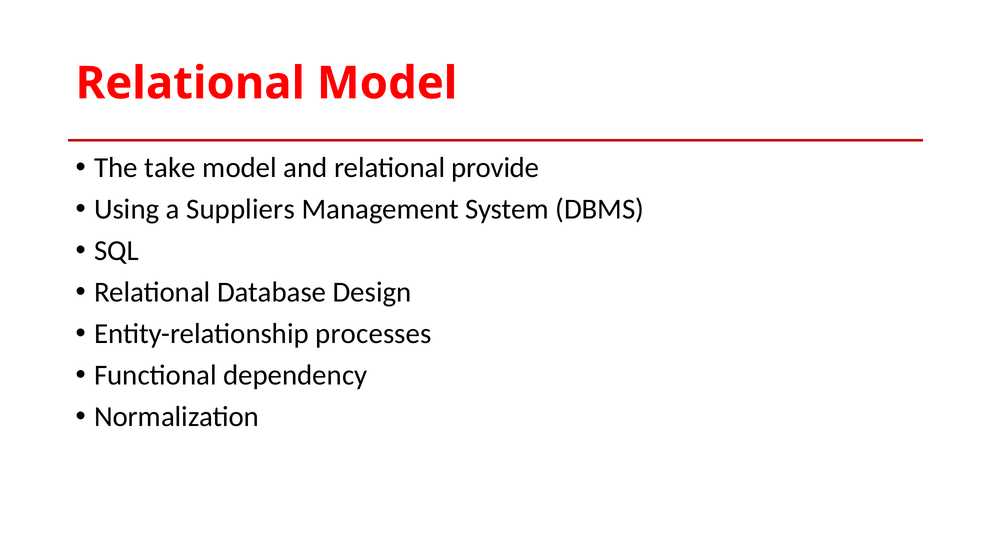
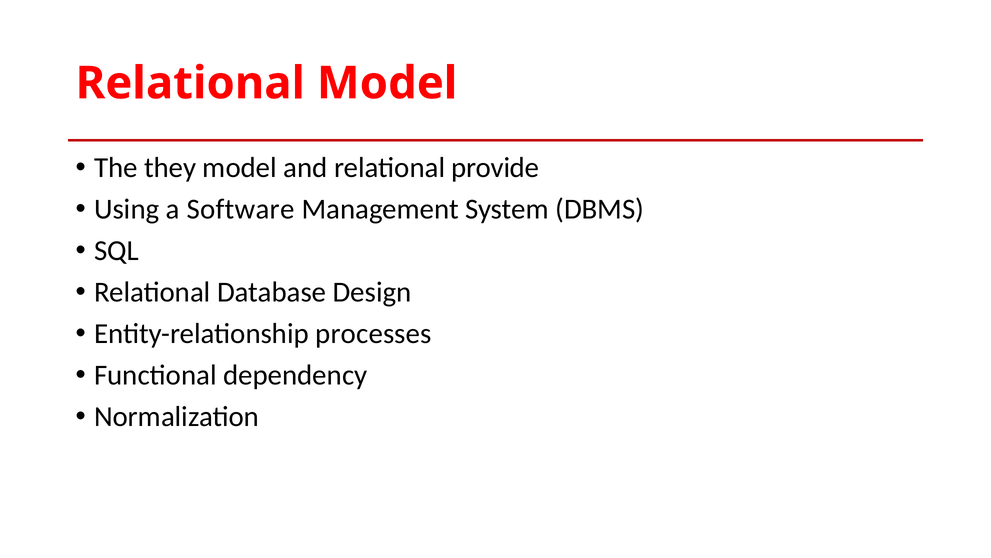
take: take -> they
Suppliers: Suppliers -> Software
